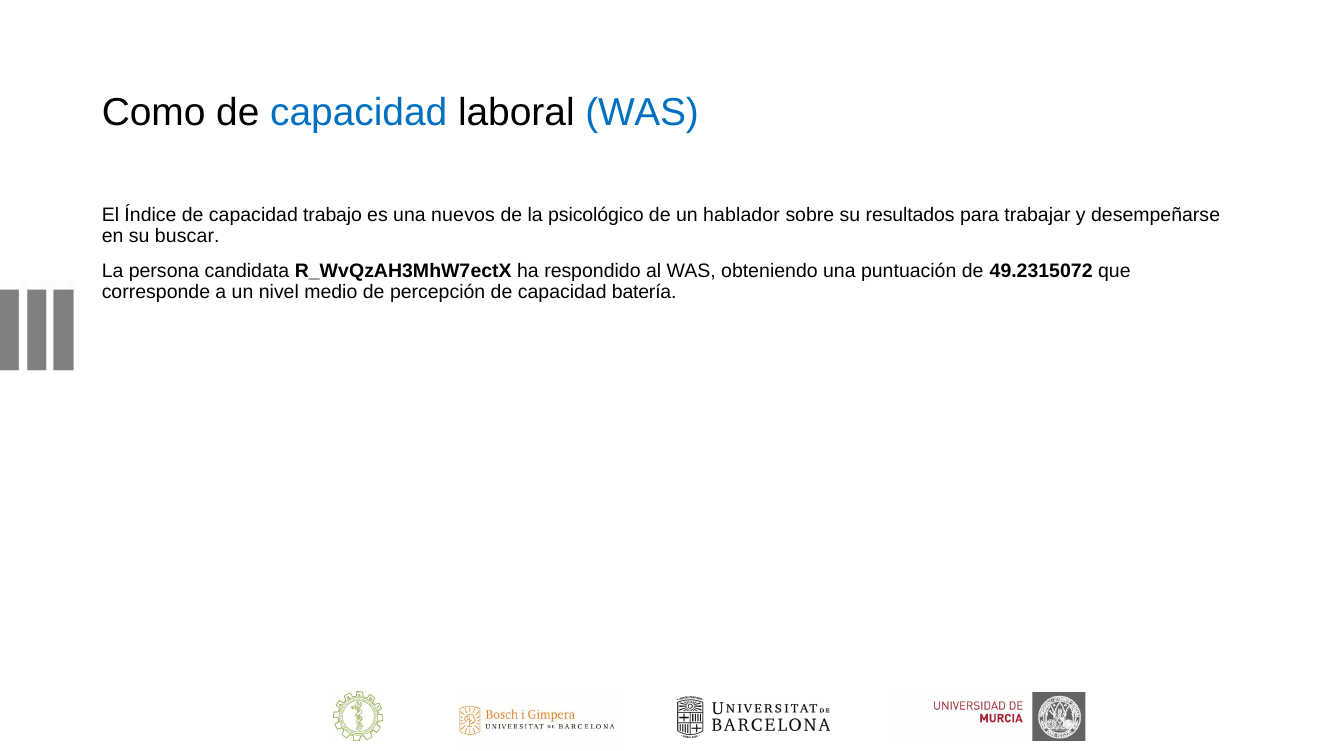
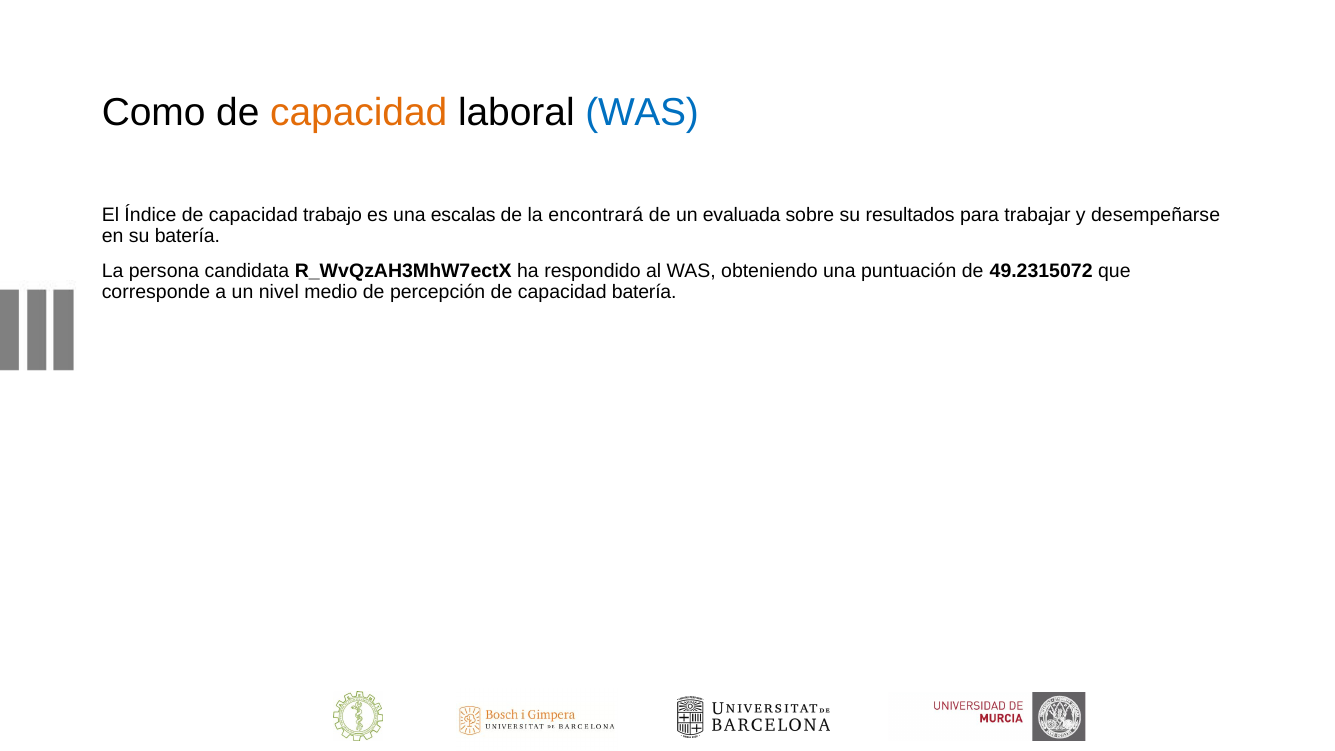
capacidad at (359, 112) colour: blue -> orange
nuevos: nuevos -> escalas
psicológico: psicológico -> encontrará
hablador: hablador -> evaluada
su buscar: buscar -> batería
